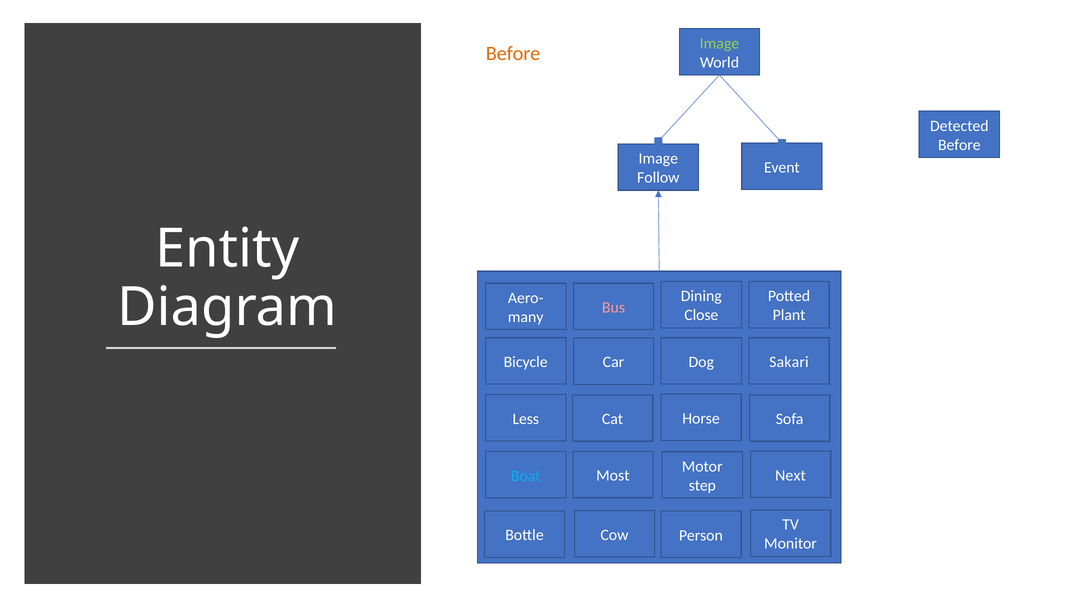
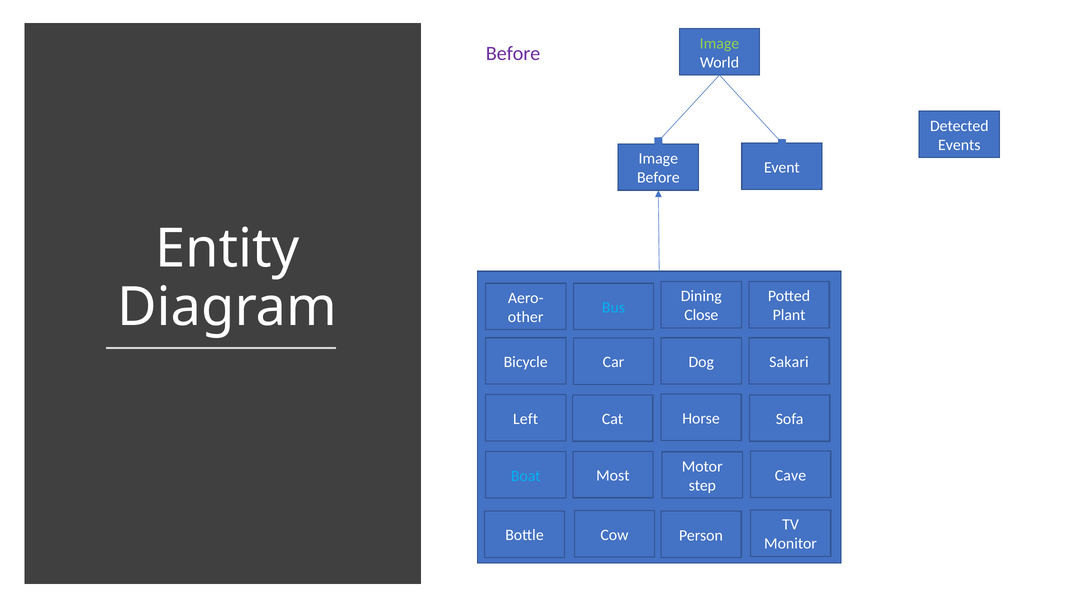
Before at (513, 54) colour: orange -> purple
Before at (959, 145): Before -> Events
Follow at (658, 178): Follow -> Before
Bus colour: pink -> light blue
many: many -> other
Less: Less -> Left
Next: Next -> Cave
